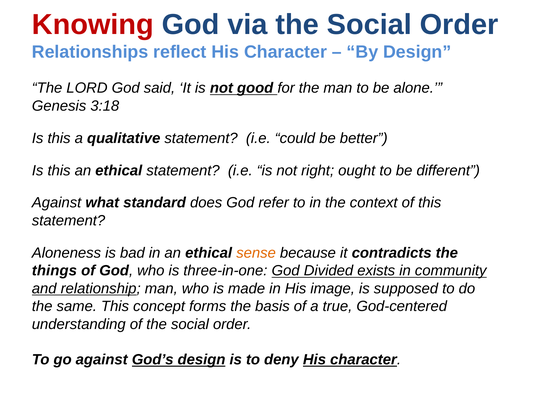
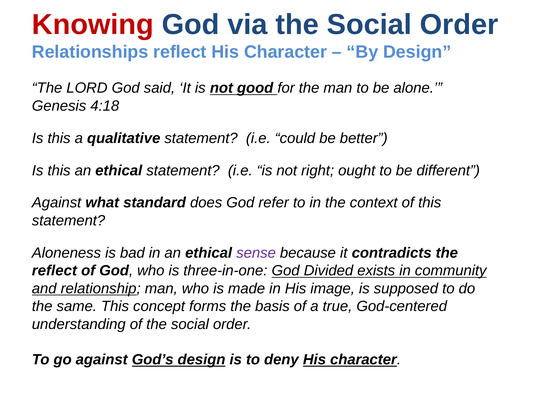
3:18: 3:18 -> 4:18
sense colour: orange -> purple
things at (54, 271): things -> reflect
